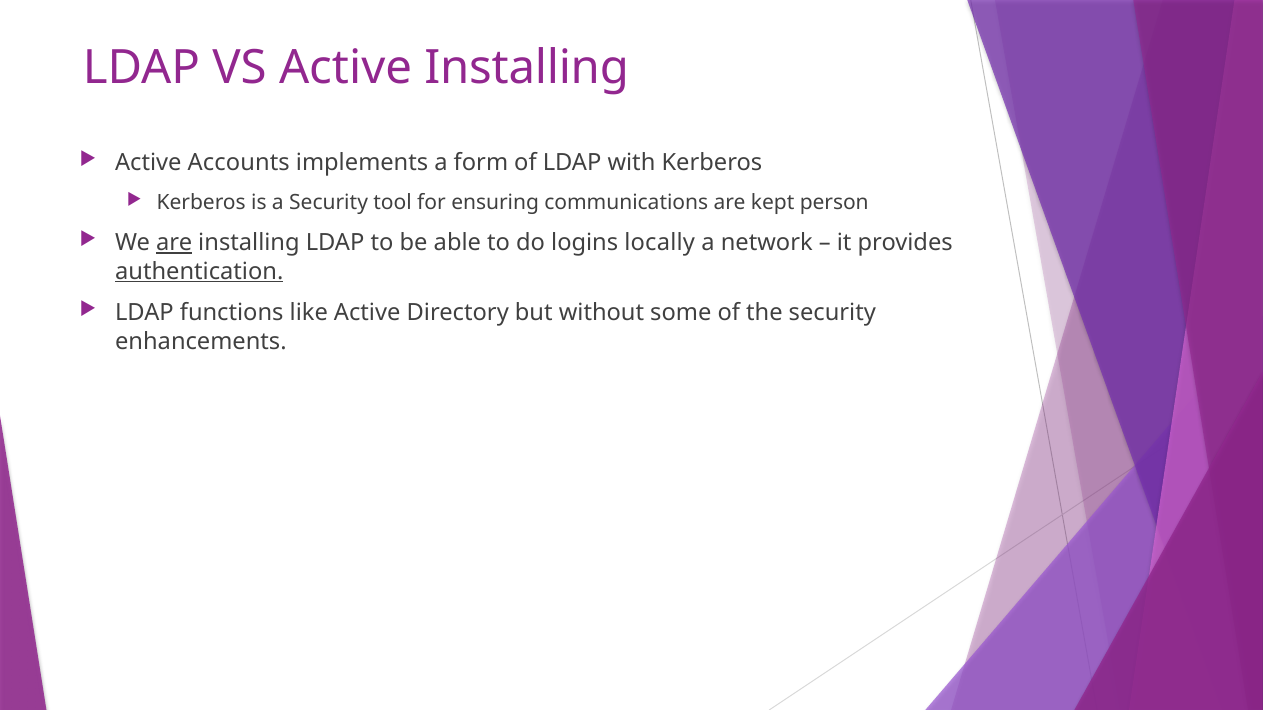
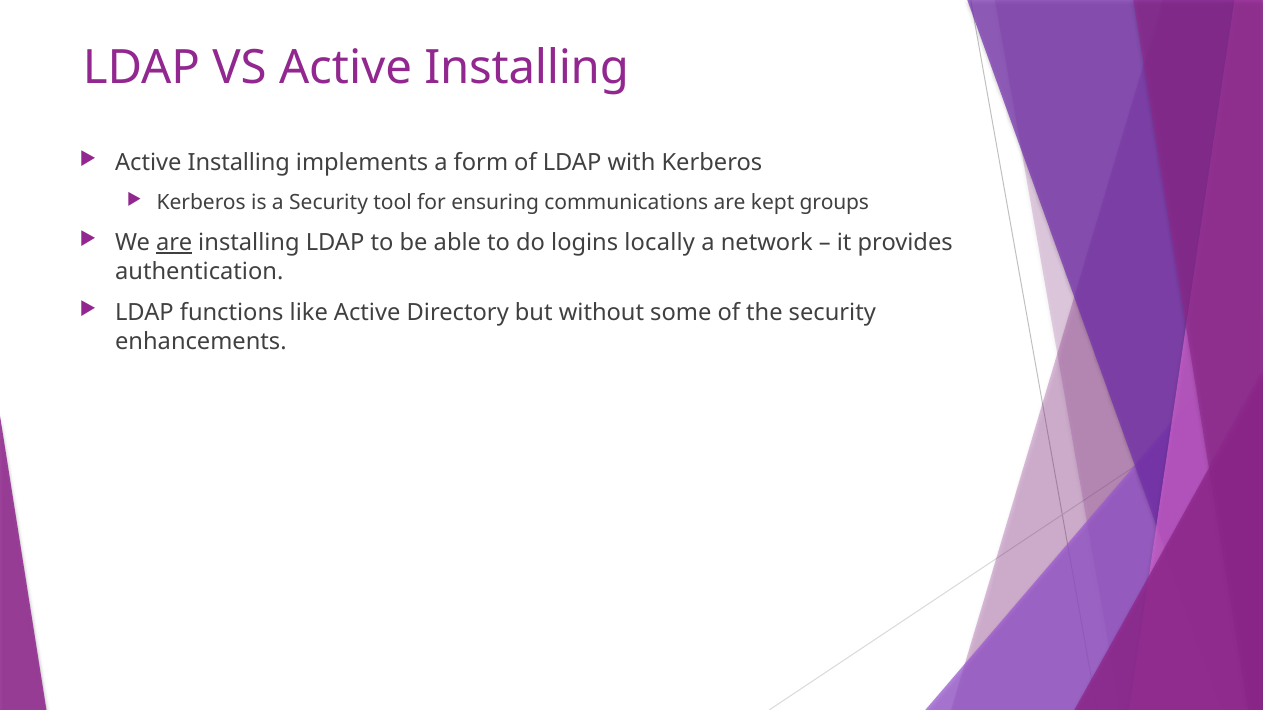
Accounts at (239, 163): Accounts -> Installing
person: person -> groups
authentication underline: present -> none
